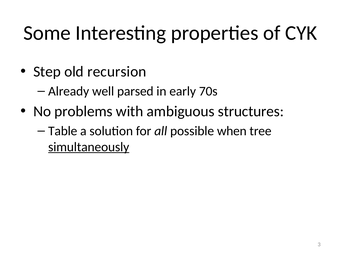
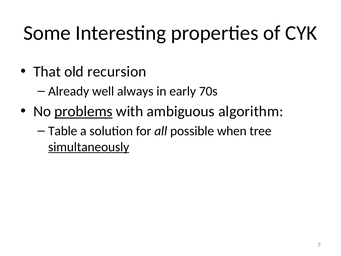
Step: Step -> That
parsed: parsed -> always
problems underline: none -> present
structures: structures -> algorithm
